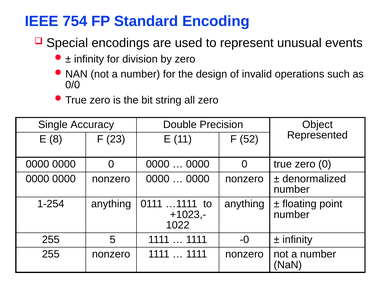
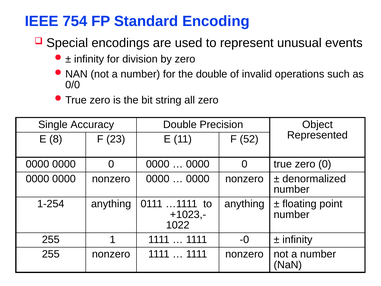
the design: design -> double
5: 5 -> 1
